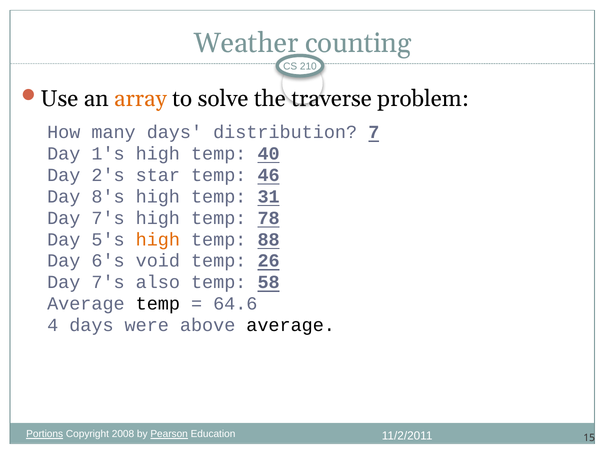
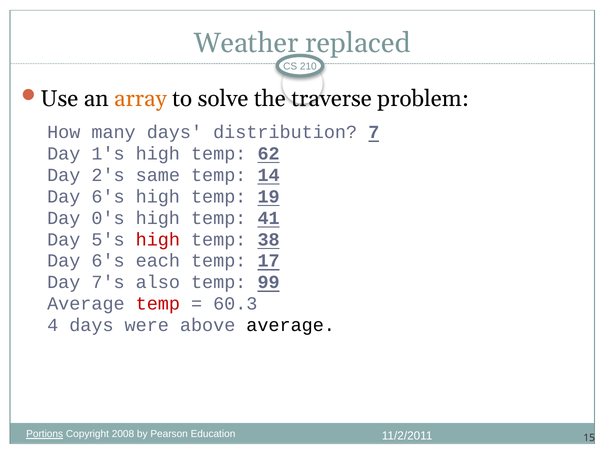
counting: counting -> replaced
40: 40 -> 62
star: star -> same
46: 46 -> 14
8's at (108, 196): 8's -> 6's
31: 31 -> 19
7's at (108, 218): 7's -> 0's
78: 78 -> 41
high at (158, 239) colour: orange -> red
88: 88 -> 38
void: void -> each
26: 26 -> 17
58: 58 -> 99
temp at (158, 304) colour: black -> red
64.6: 64.6 -> 60.3
Pearson underline: present -> none
